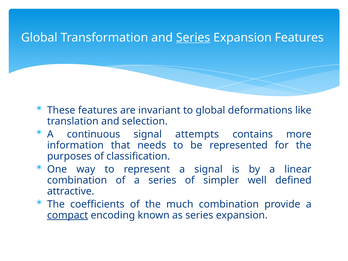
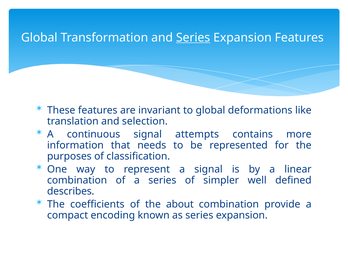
attractive: attractive -> describes
much: much -> about
compact underline: present -> none
